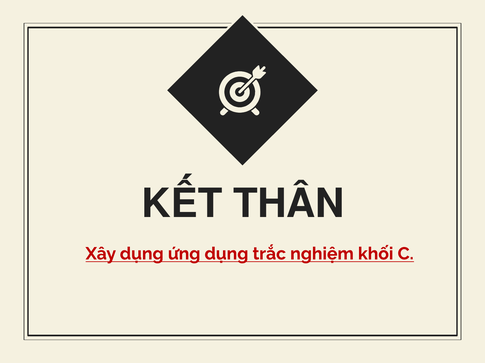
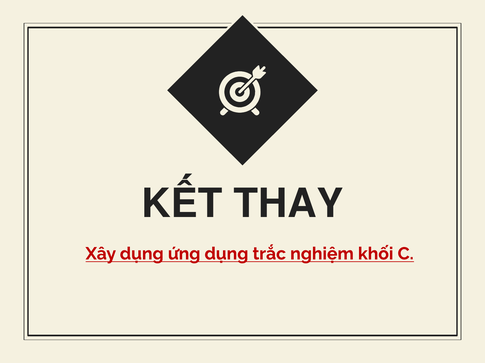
THÂN: THÂN -> THAY
